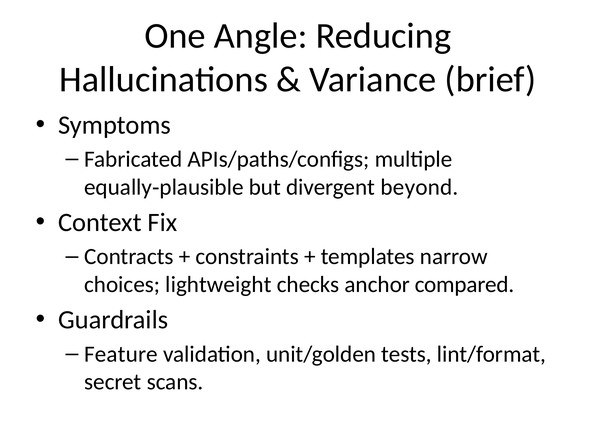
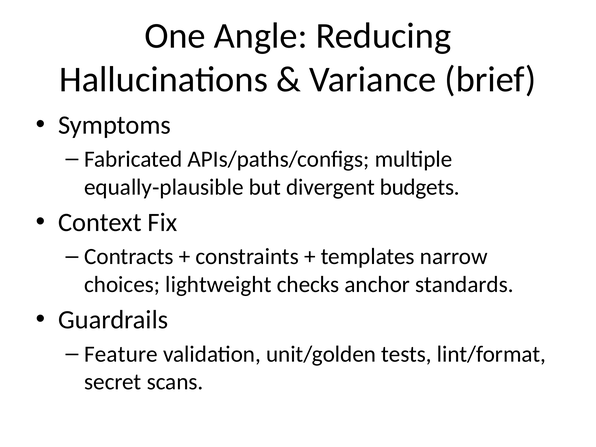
beyond: beyond -> budgets
compared: compared -> standards
